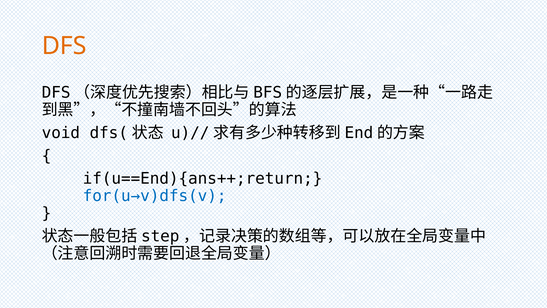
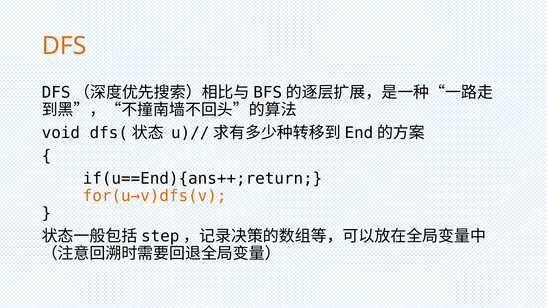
for(u→v)dfs(v colour: blue -> orange
